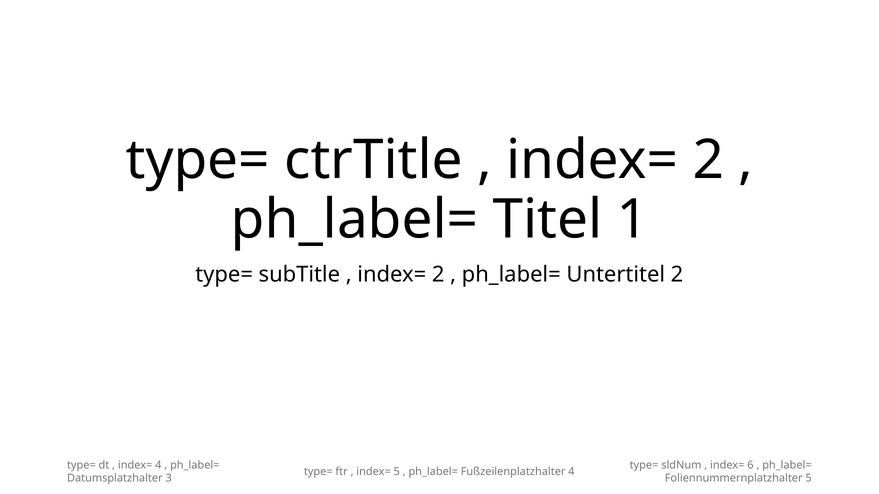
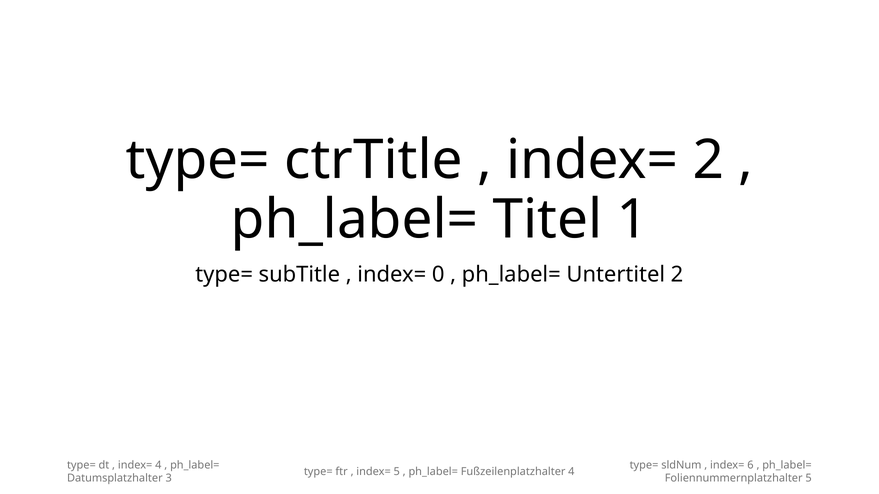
2 at (438, 275): 2 -> 0
